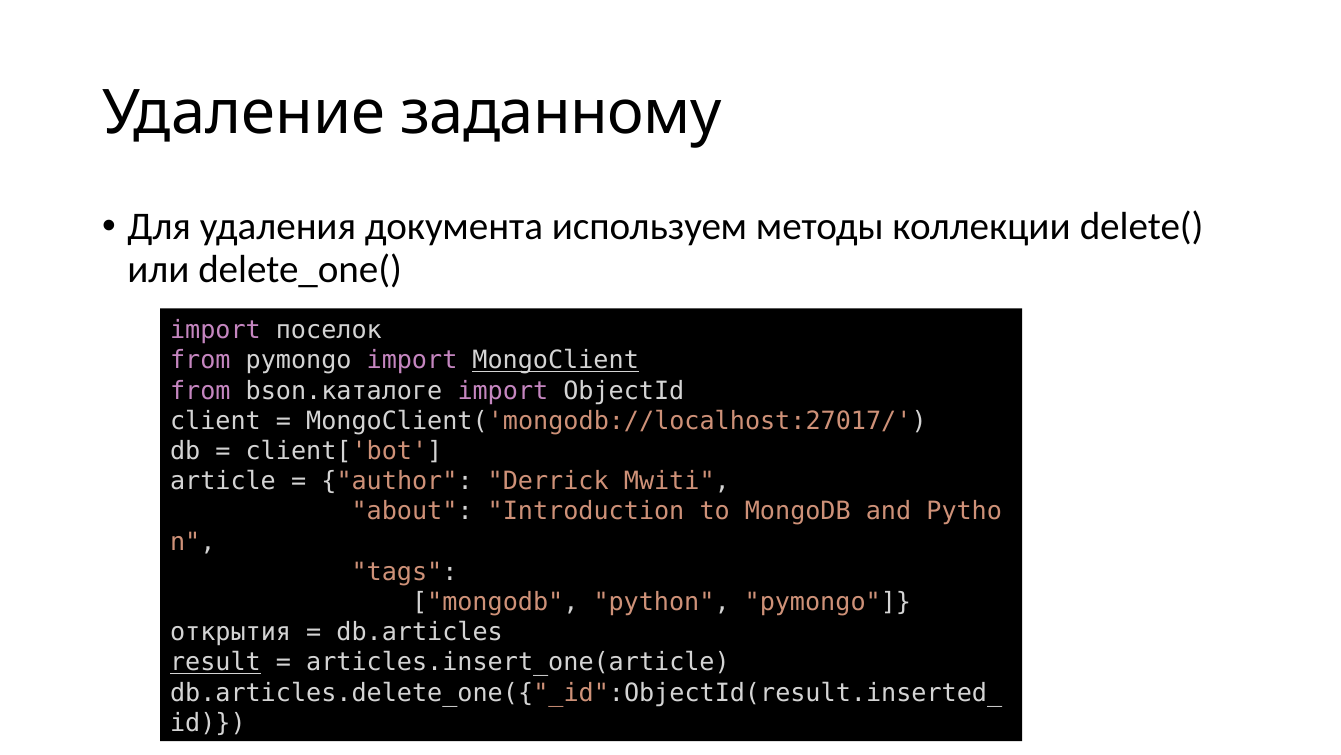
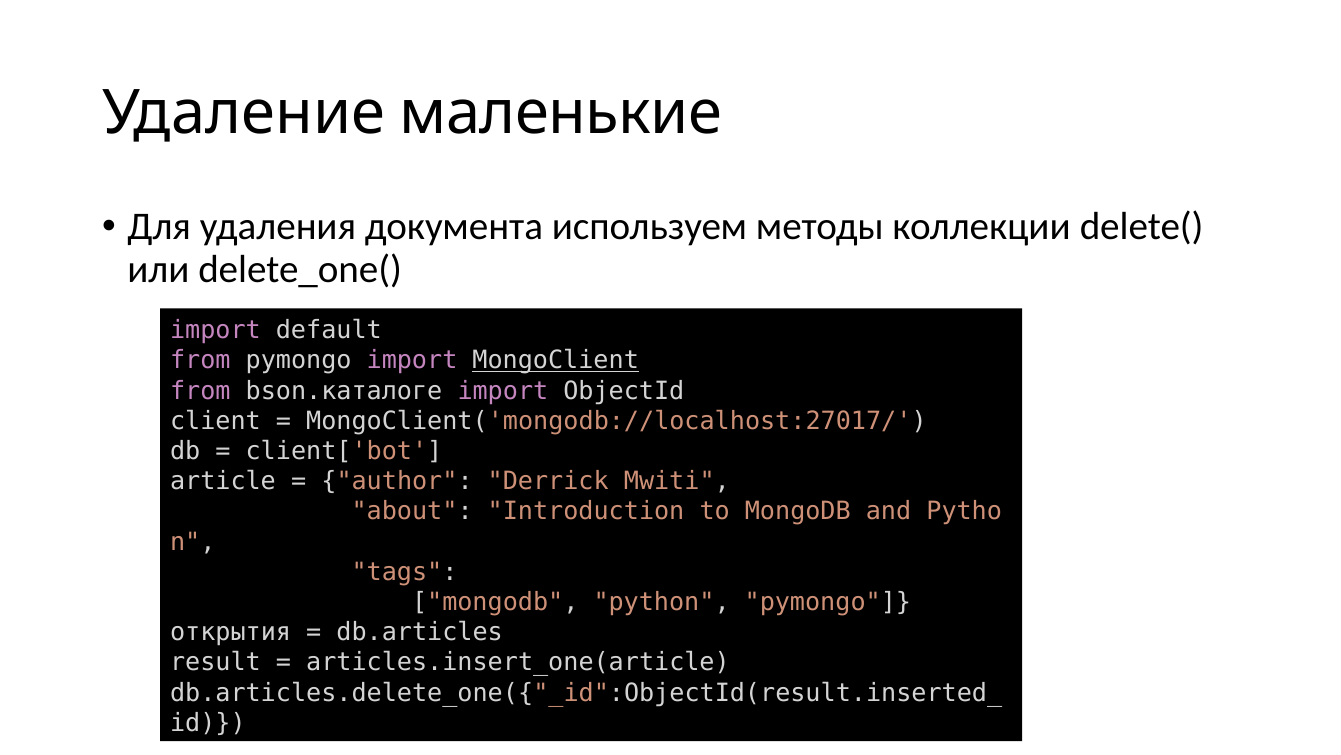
заданному: заданному -> маленькие
поселок: поселок -> default
result underline: present -> none
